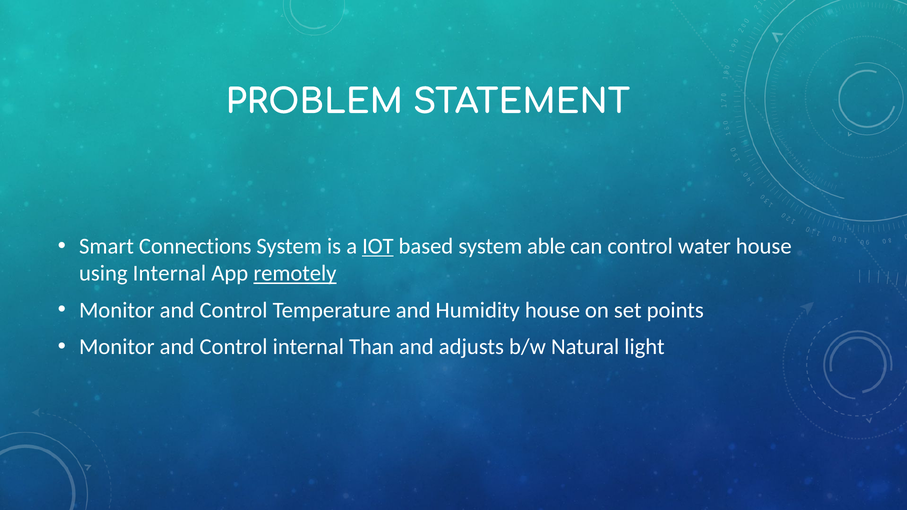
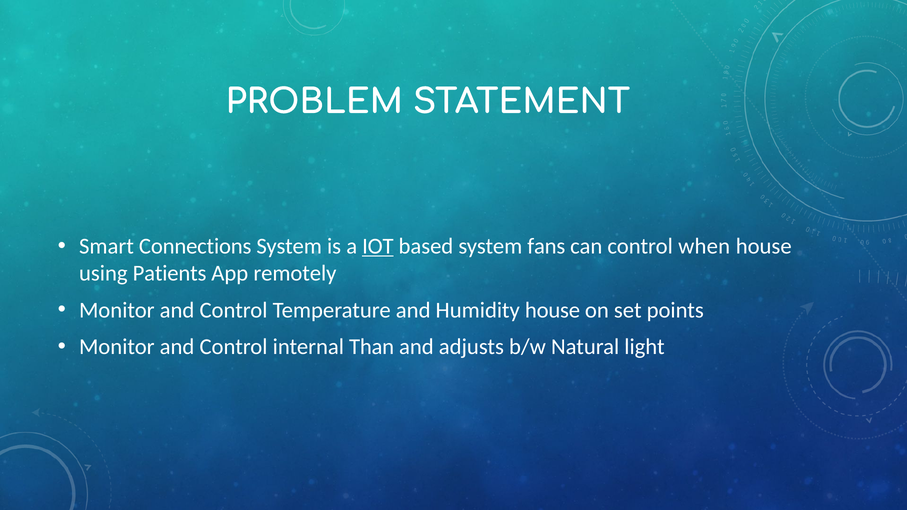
able: able -> fans
water: water -> when
using Internal: Internal -> Patients
remotely underline: present -> none
